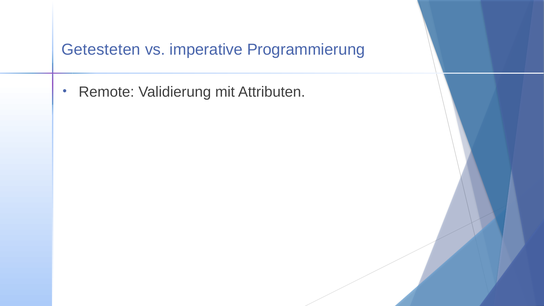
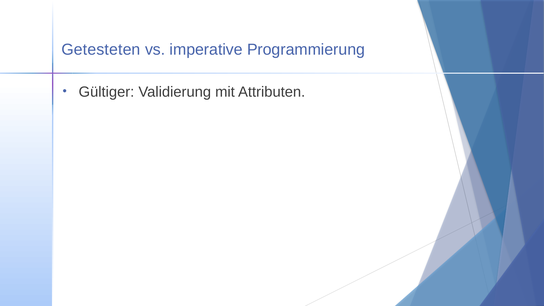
Remote: Remote -> Gültiger
